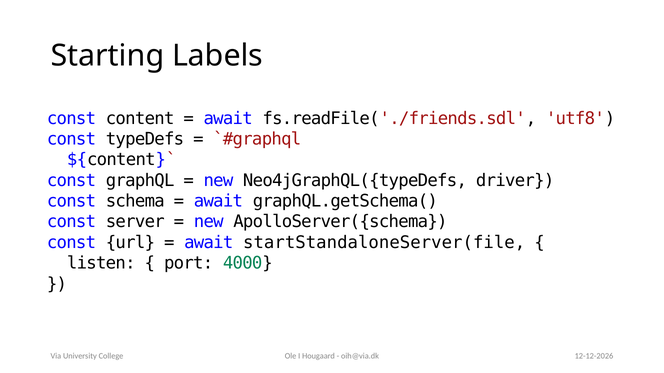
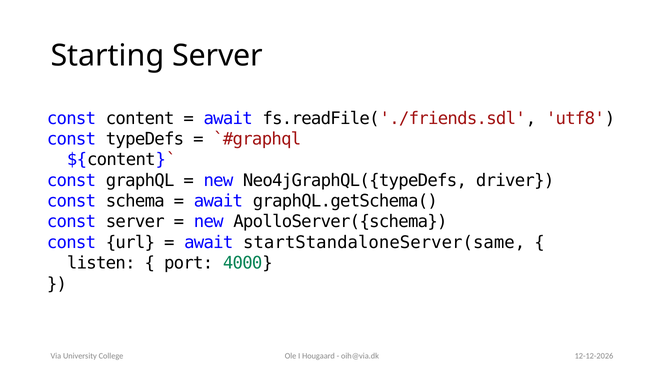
Starting Labels: Labels -> Server
startStandaloneServer(file: startStandaloneServer(file -> startStandaloneServer(same
